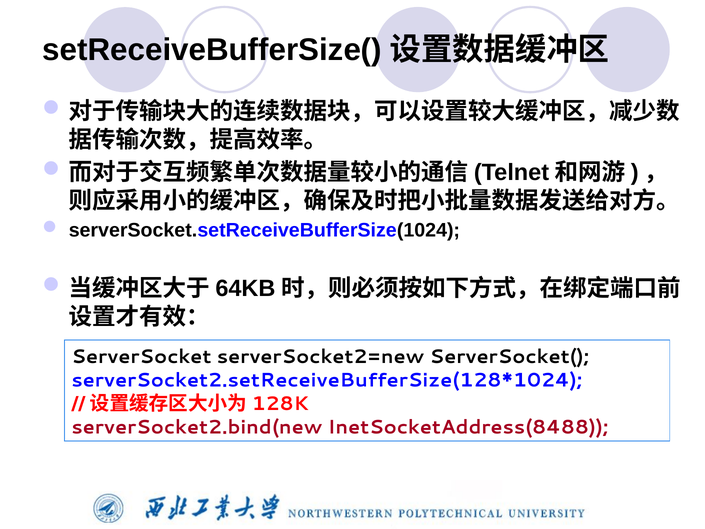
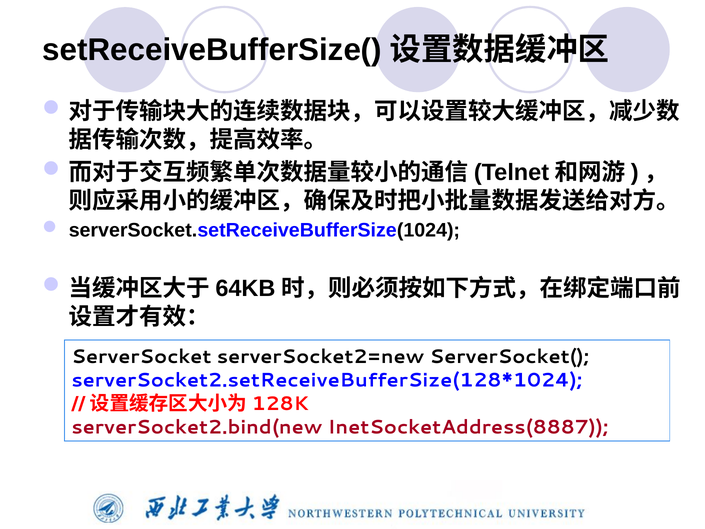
InetSocketAddress(8488: InetSocketAddress(8488 -> InetSocketAddress(8887
